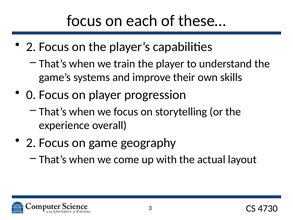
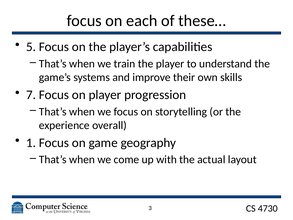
2 at (31, 47): 2 -> 5
0: 0 -> 7
2 at (31, 143): 2 -> 1
